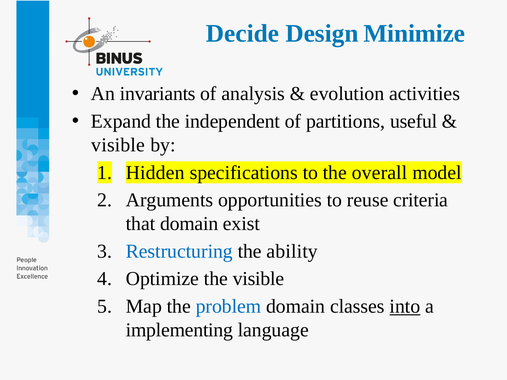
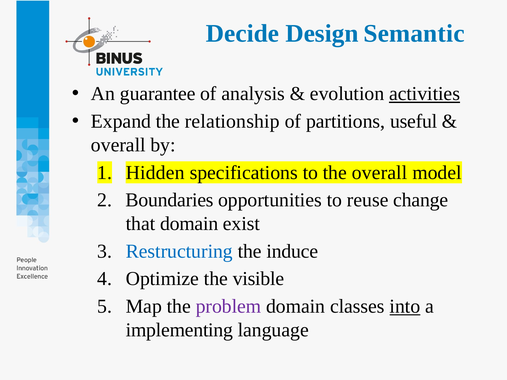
Minimize: Minimize -> Semantic
invariants: invariants -> guarantee
activities underline: none -> present
independent: independent -> relationship
visible at (118, 145): visible -> overall
Arguments: Arguments -> Boundaries
criteria: criteria -> change
ability: ability -> induce
problem colour: blue -> purple
